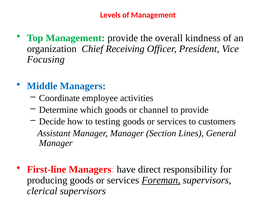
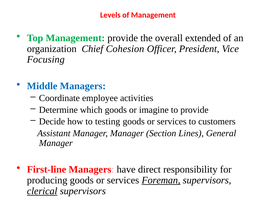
kindness: kindness -> extended
Receiving: Receiving -> Cohesion
channel: channel -> imagine
clerical underline: none -> present
